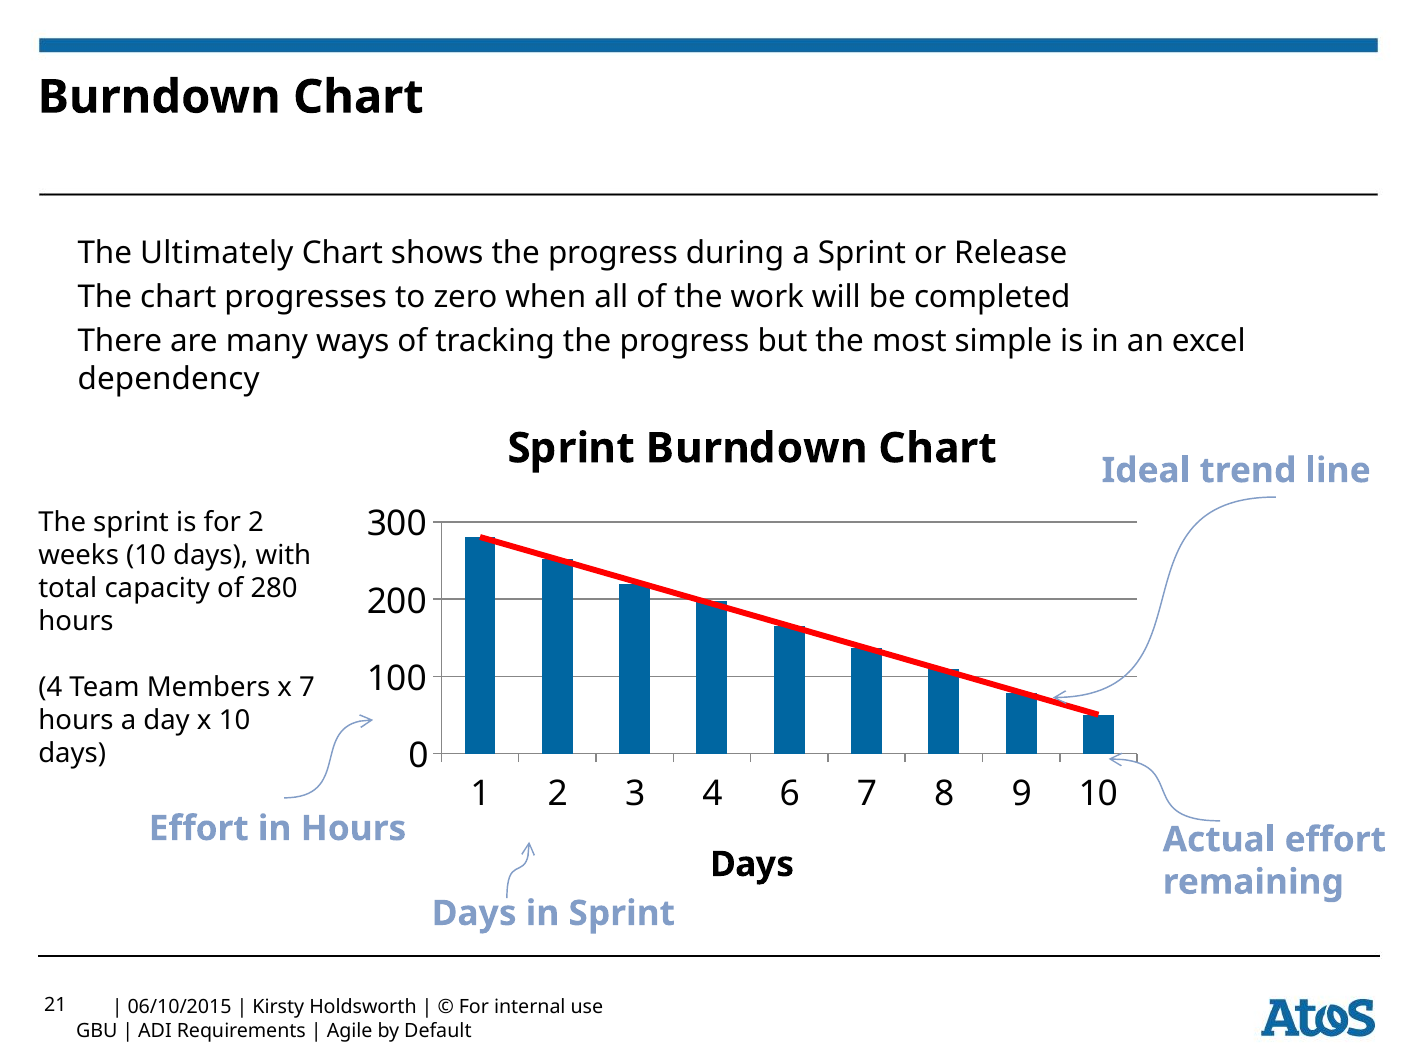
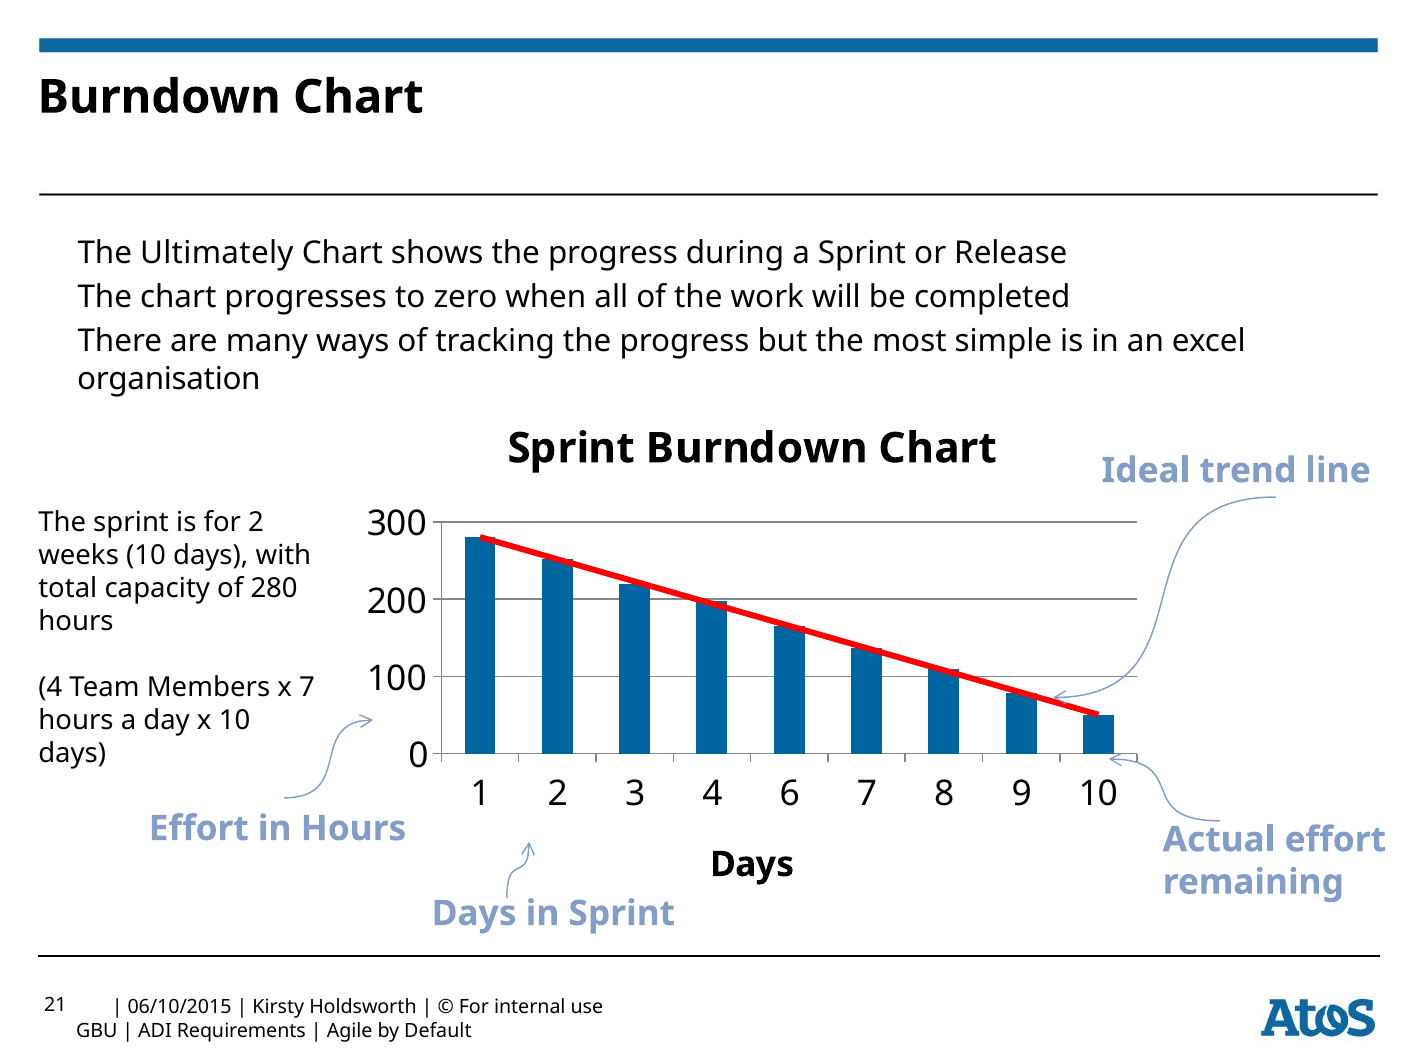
dependency: dependency -> organisation
